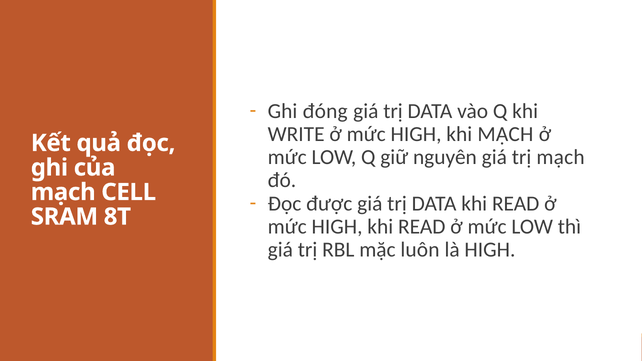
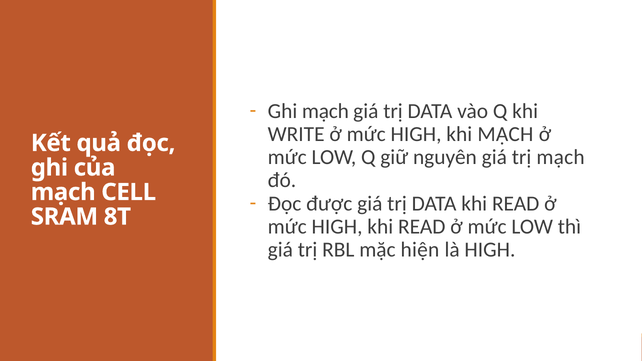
Ghi đóng: đóng -> mạch
luôn: luôn -> hiện
